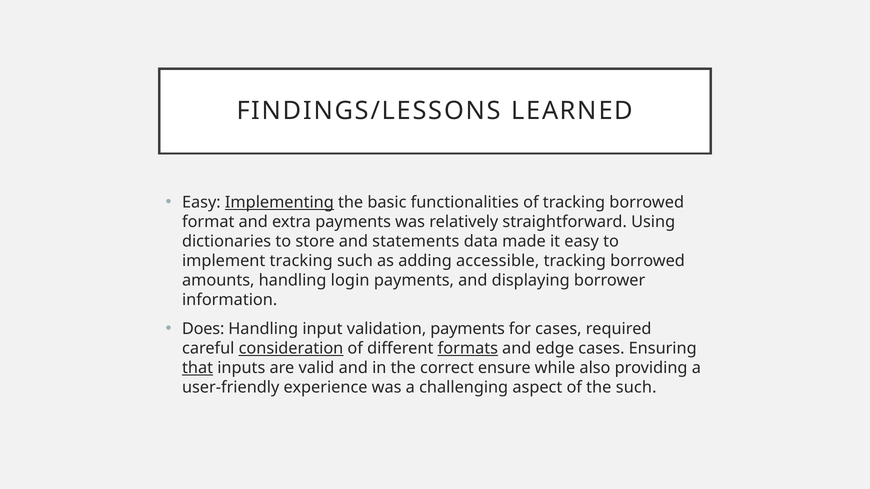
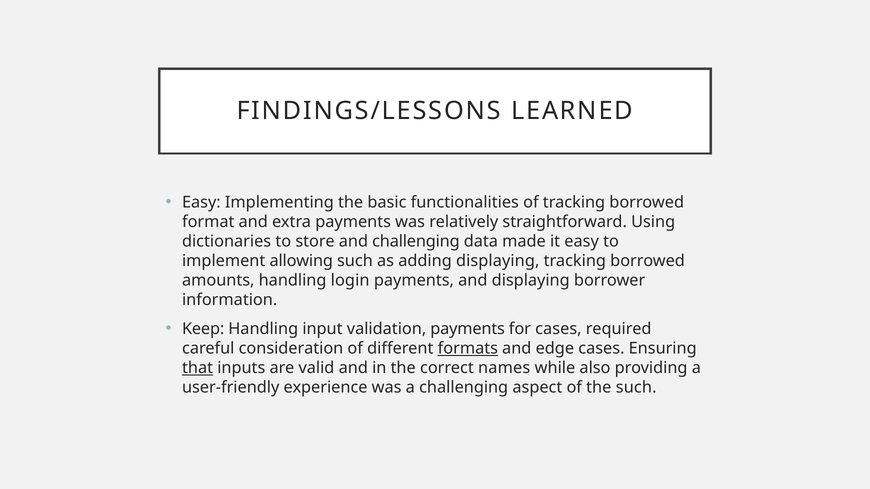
Implementing underline: present -> none
and statements: statements -> challenging
implement tracking: tracking -> allowing
adding accessible: accessible -> displaying
Does: Does -> Keep
consideration underline: present -> none
ensure: ensure -> names
